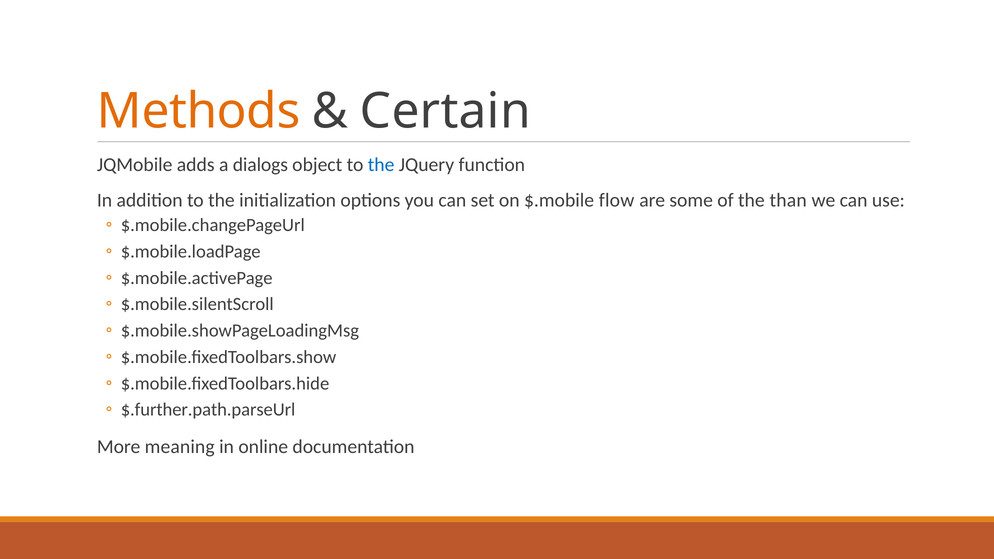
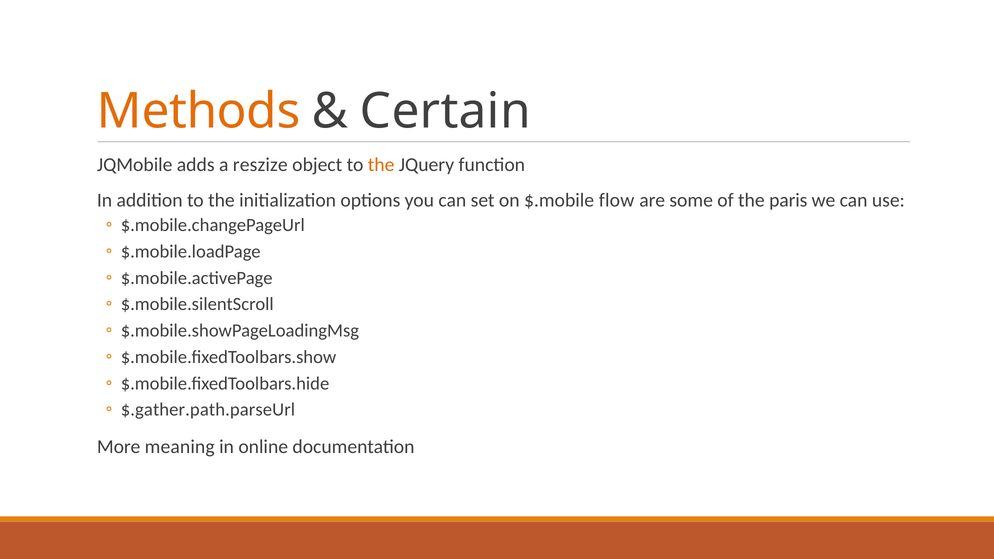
dialogs: dialogs -> reszize
the at (381, 165) colour: blue -> orange
than: than -> paris
$.further.path.parseUrl: $.further.path.parseUrl -> $.gather.path.parseUrl
